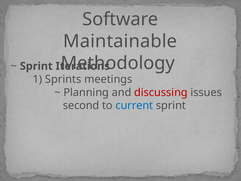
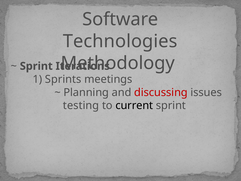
Maintainable: Maintainable -> Technologies
second: second -> testing
current colour: blue -> black
